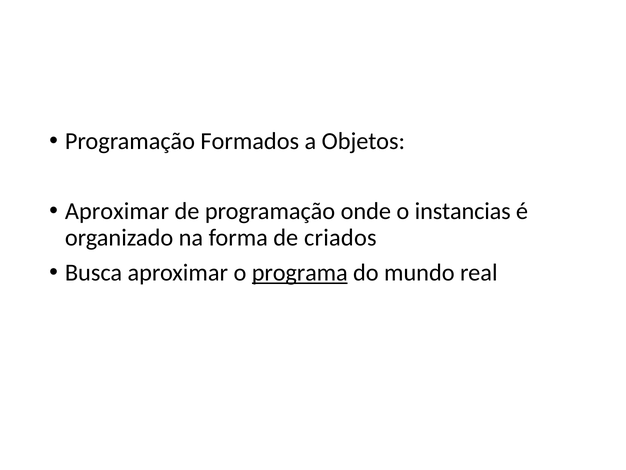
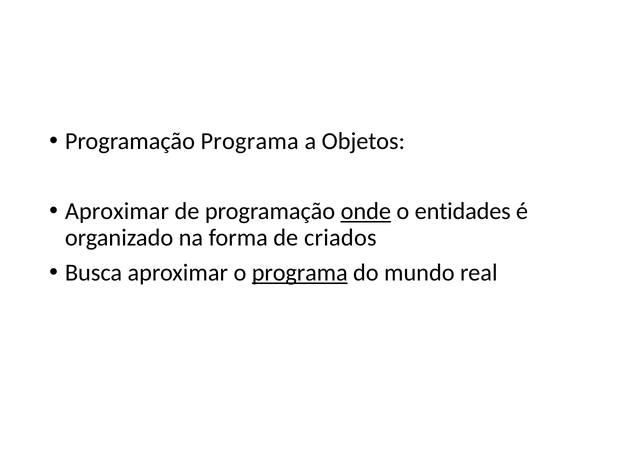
Programação Formados: Formados -> Programa
onde underline: none -> present
instancias: instancias -> entidades
